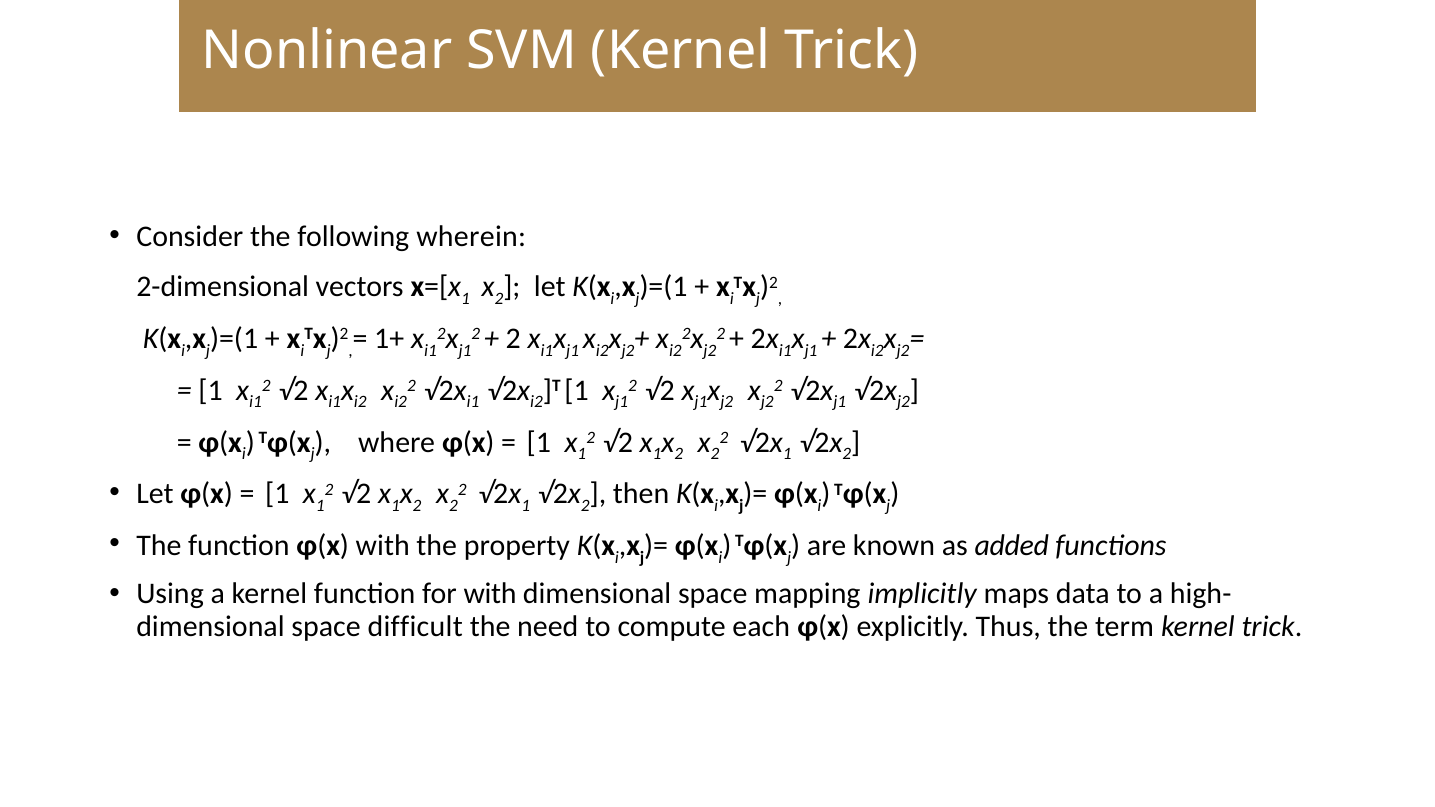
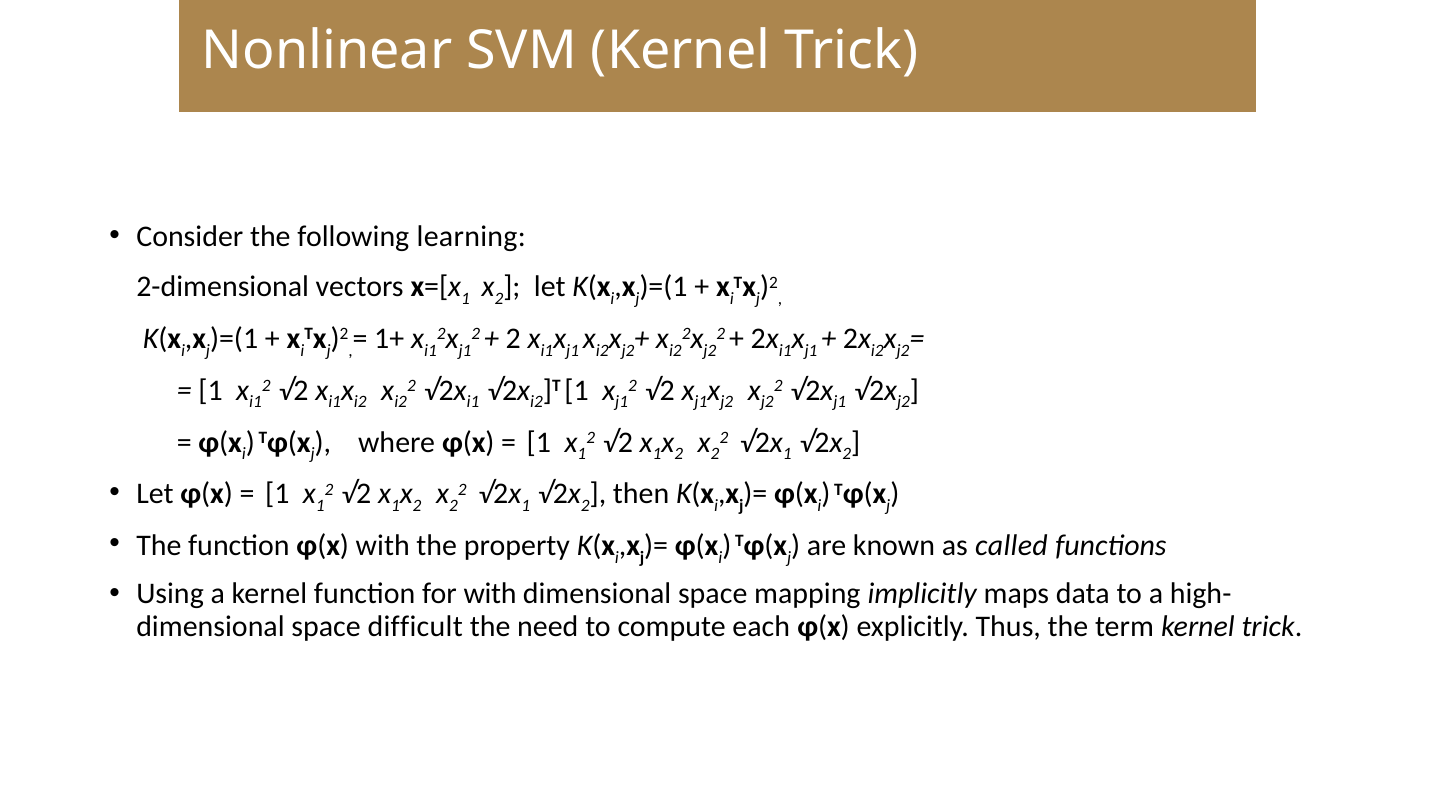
wherein: wherein -> learning
added: added -> called
